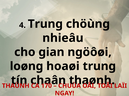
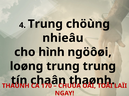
gian: gian -> hình
loøng hoaøi: hoaøi -> trung
